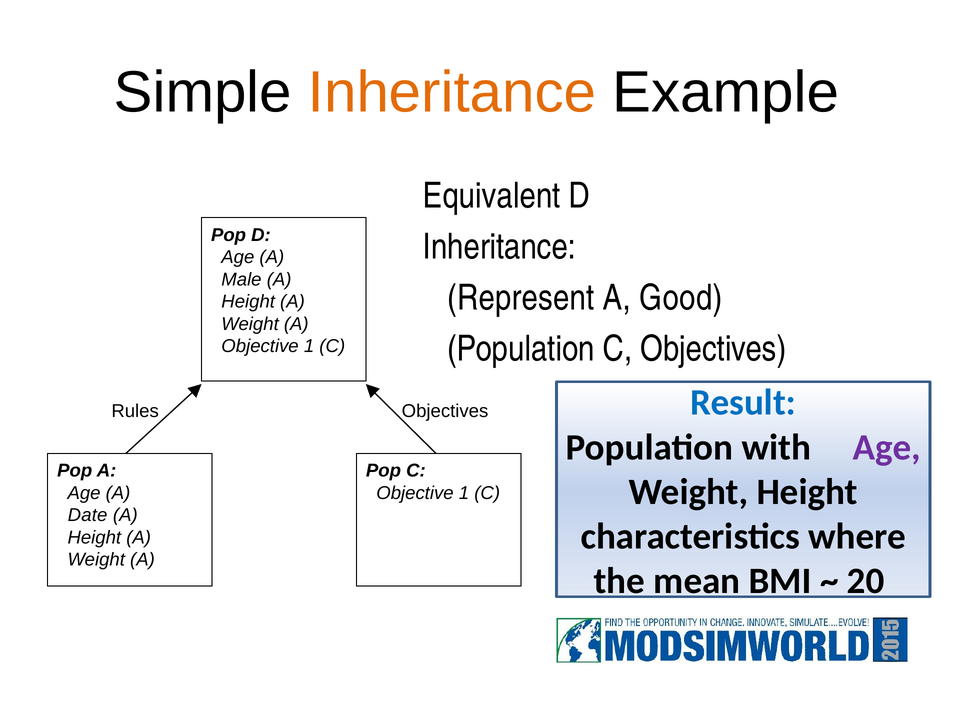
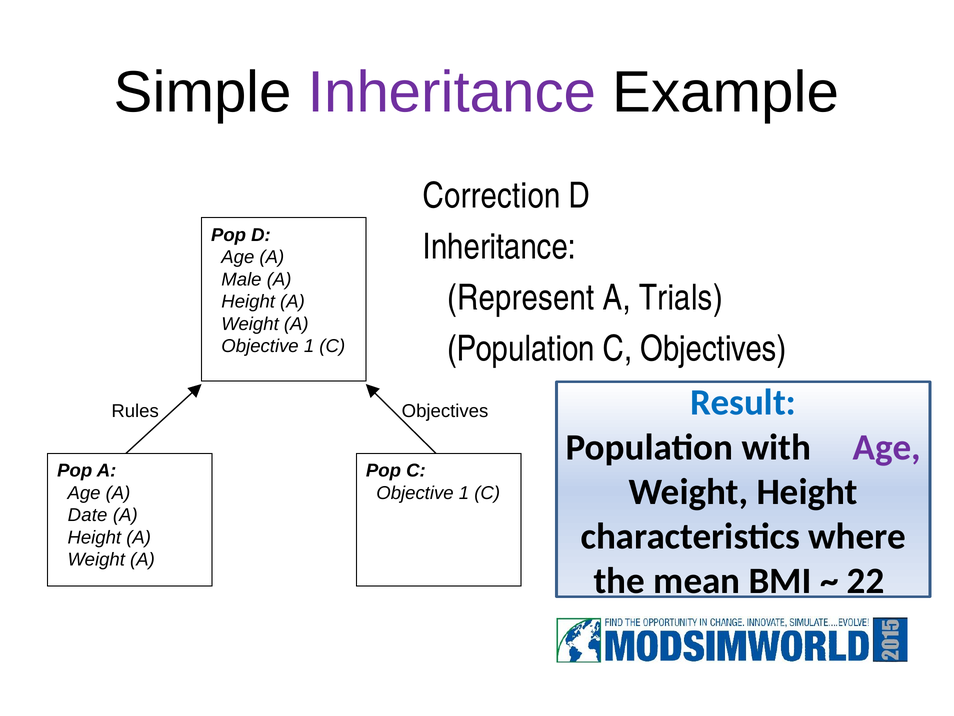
Inheritance at (452, 92) colour: orange -> purple
Equivalent: Equivalent -> Correction
Good: Good -> Trials
20: 20 -> 22
